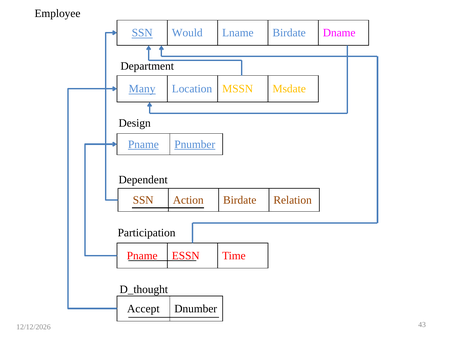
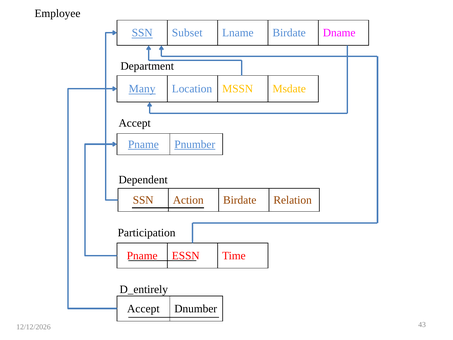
Would: Would -> Subset
Design at (135, 123): Design -> Accept
D_thought: D_thought -> D_entirely
